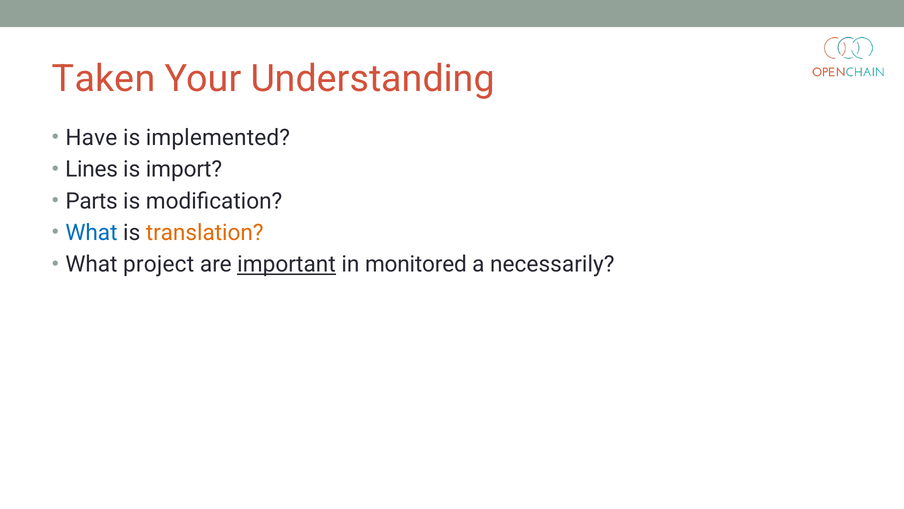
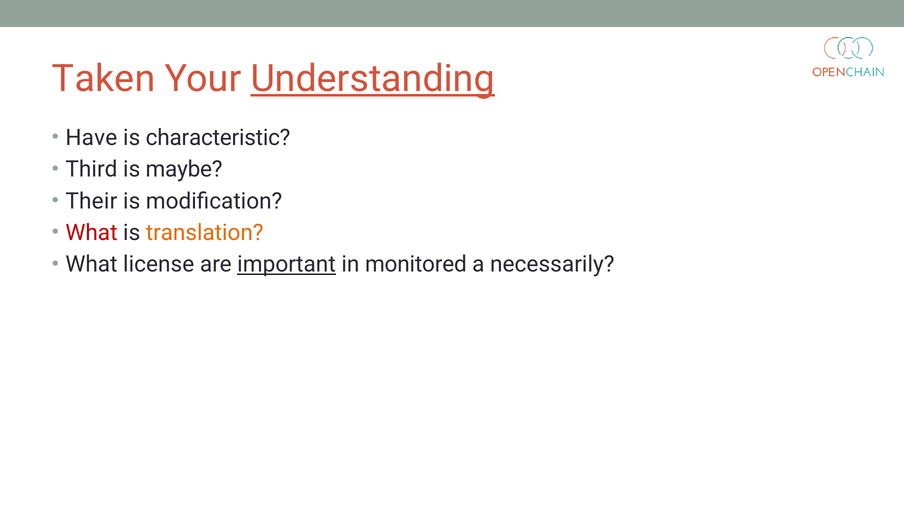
Understanding underline: none -> present
implemented: implemented -> characteristic
Lines: Lines -> Third
import: import -> maybe
Parts: Parts -> Their
What at (91, 233) colour: blue -> red
project: project -> license
